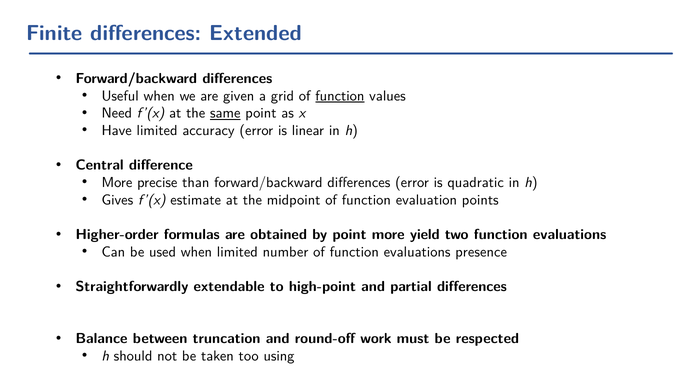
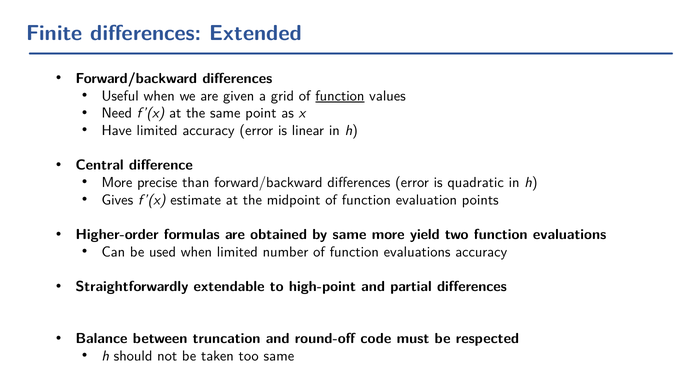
same at (225, 113) underline: present -> none
by point: point -> same
evaluations presence: presence -> accuracy
work: work -> code
too using: using -> same
